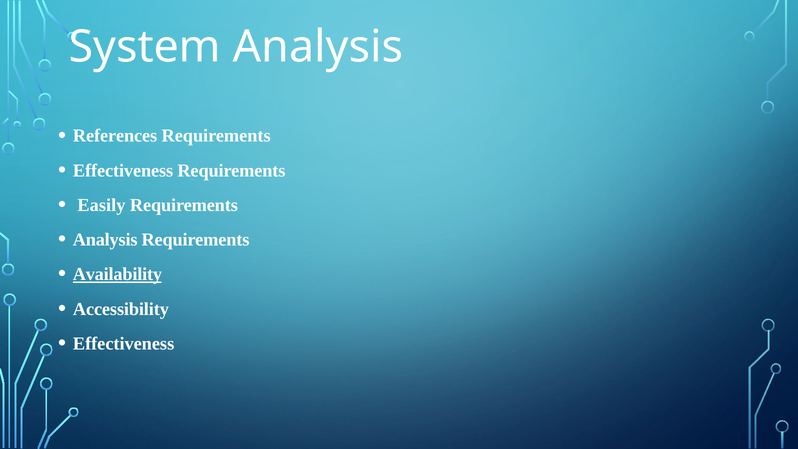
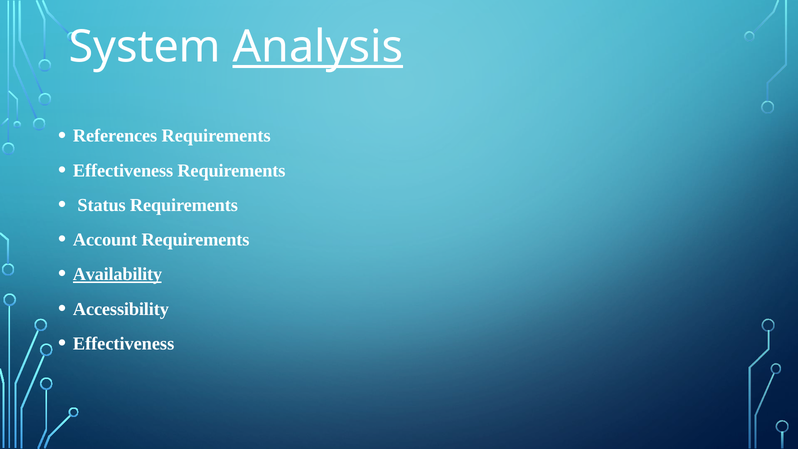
Analysis at (318, 47) underline: none -> present
Easily: Easily -> Status
Analysis at (105, 240): Analysis -> Account
